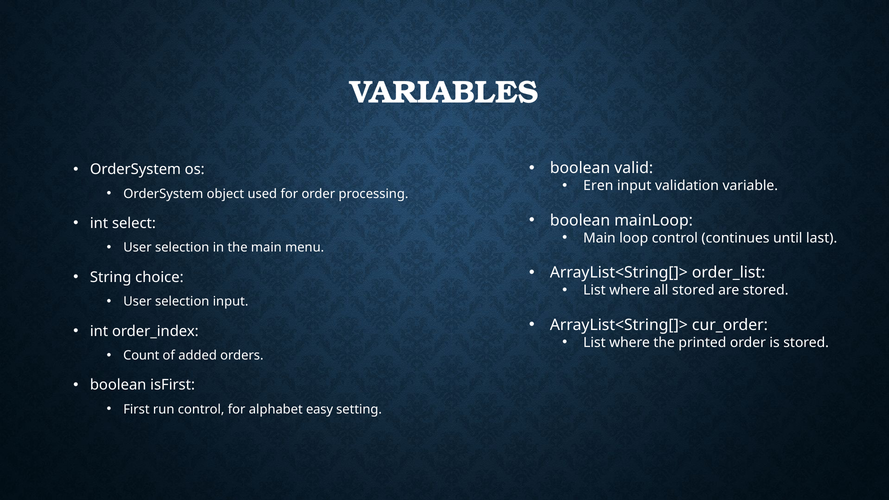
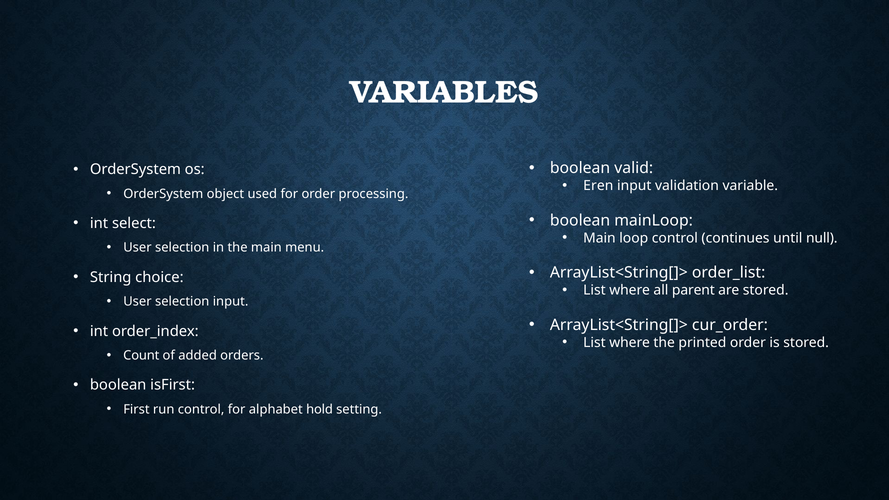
last: last -> null
all stored: stored -> parent
easy: easy -> hold
